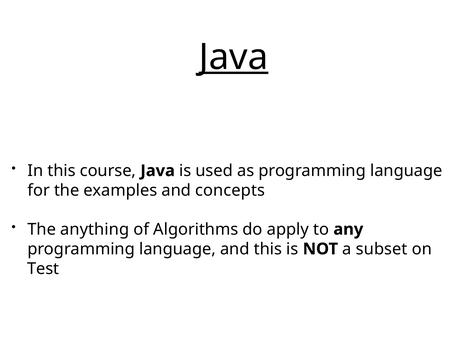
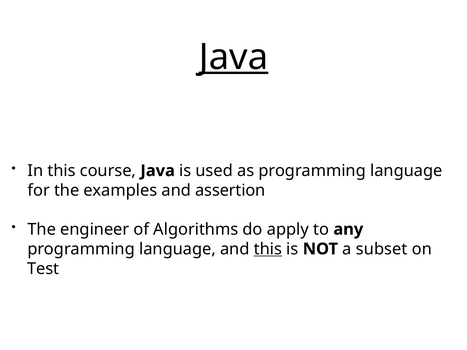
concepts: concepts -> assertion
anything: anything -> engineer
this at (268, 249) underline: none -> present
